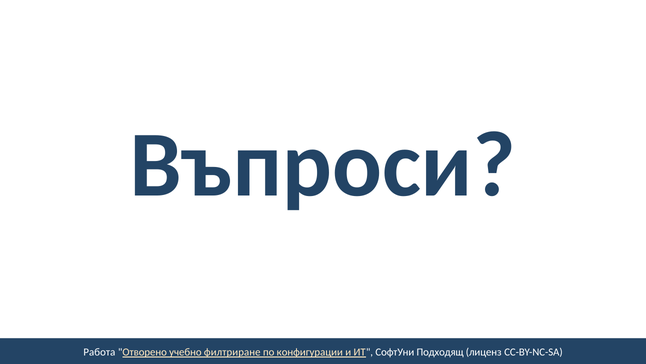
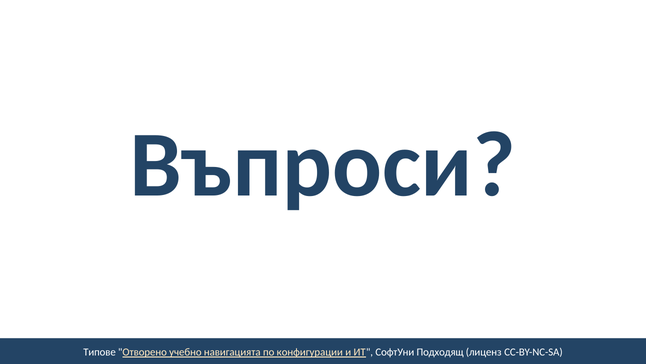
Работа: Работа -> Типове
филтриране: филтриране -> навигацията
